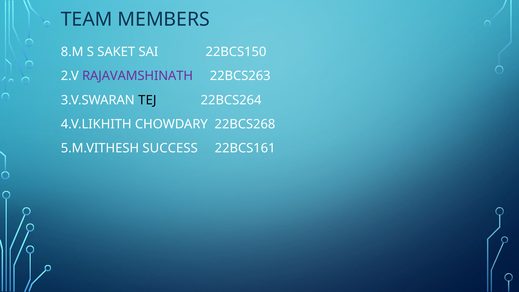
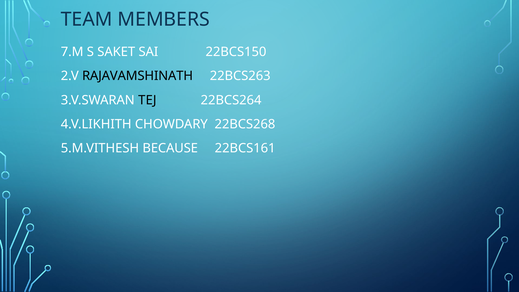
8.M: 8.M -> 7.M
RAJAVAMSHINATH colour: purple -> black
SUCCESS: SUCCESS -> BECAUSE
